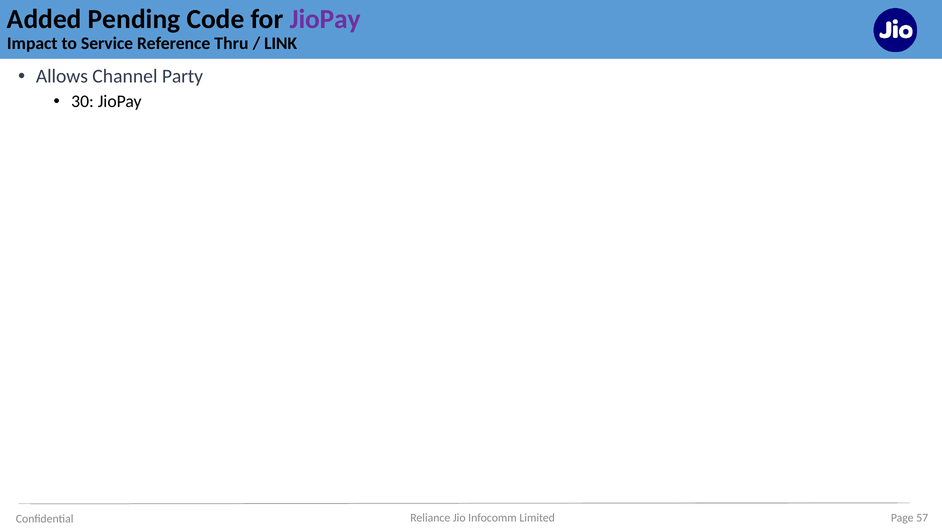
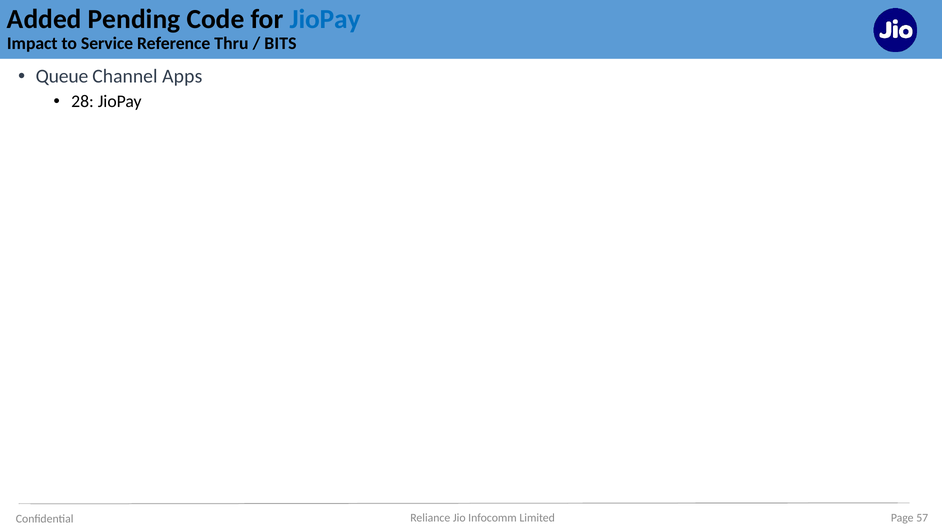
JioPay at (325, 19) colour: purple -> blue
LINK: LINK -> BITS
Allows: Allows -> Queue
Party: Party -> Apps
30: 30 -> 28
